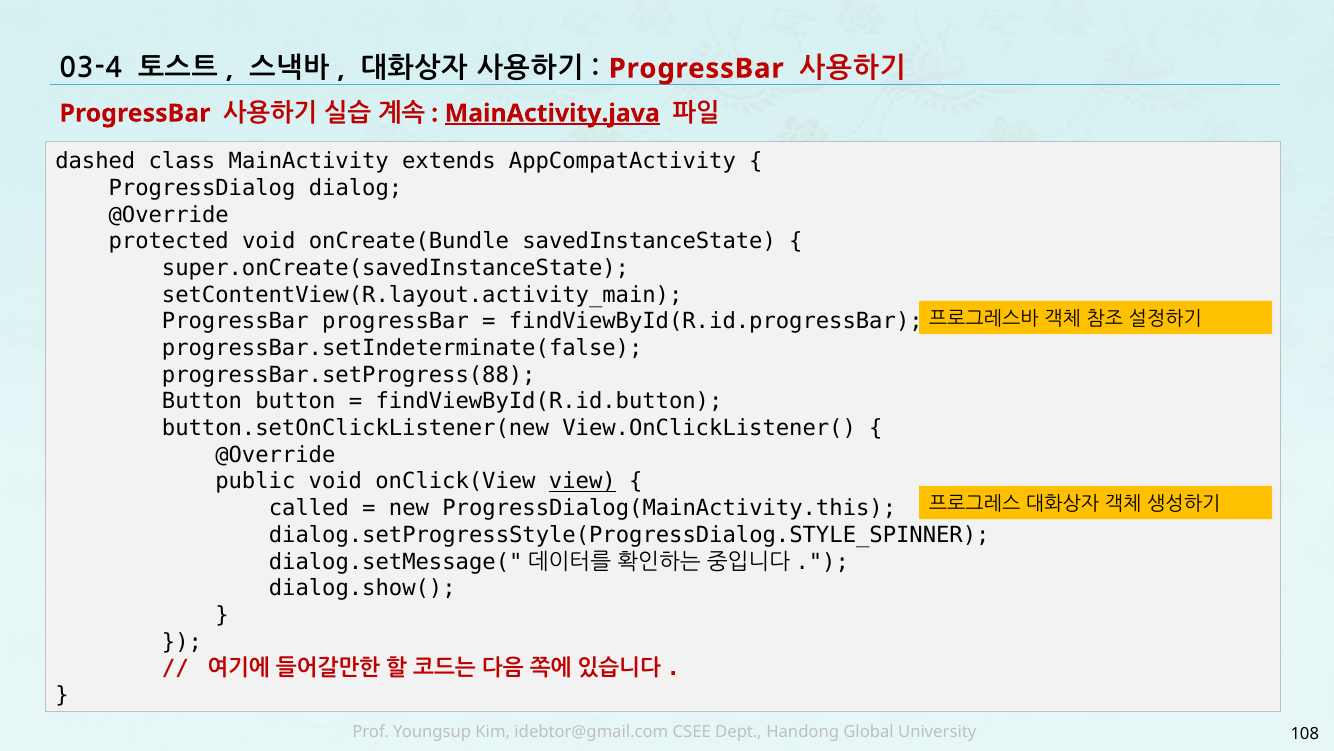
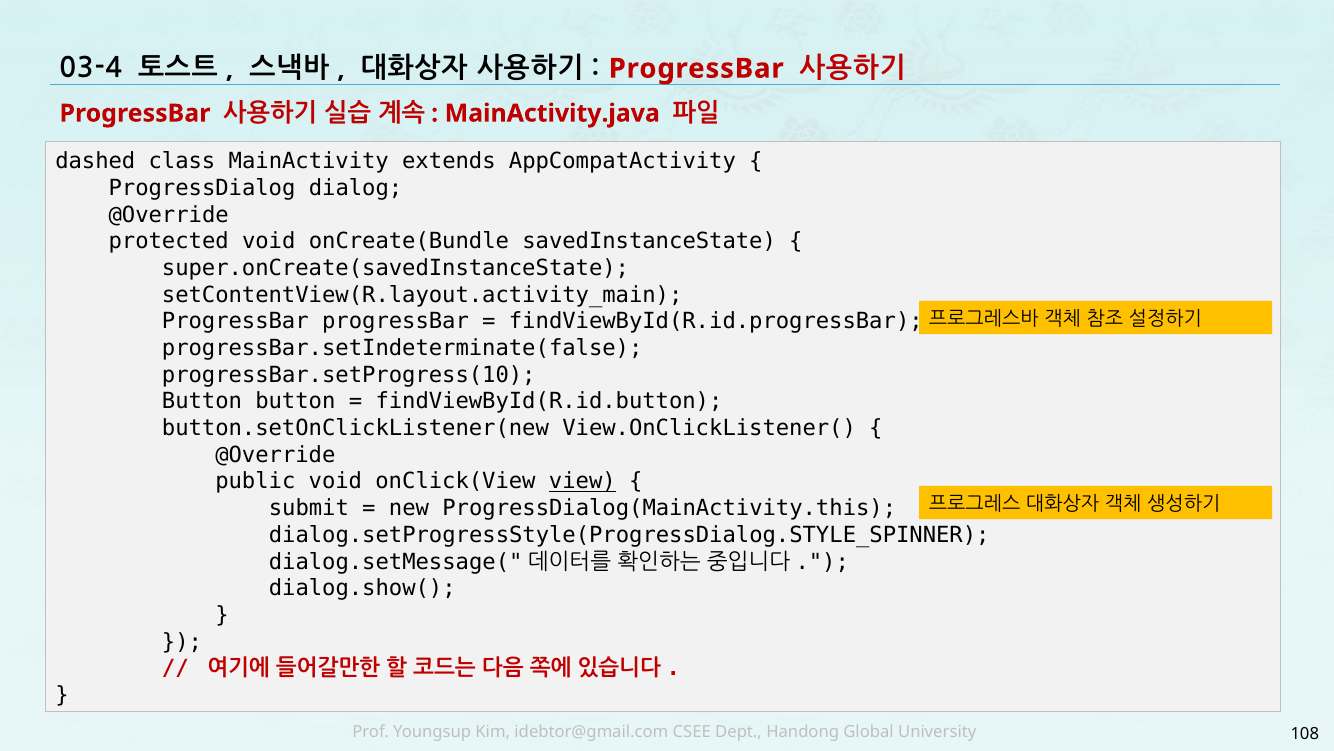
MainActivity.java underline: present -> none
progressBar.setProgress(88: progressBar.setProgress(88 -> progressBar.setProgress(10
called: called -> submit
